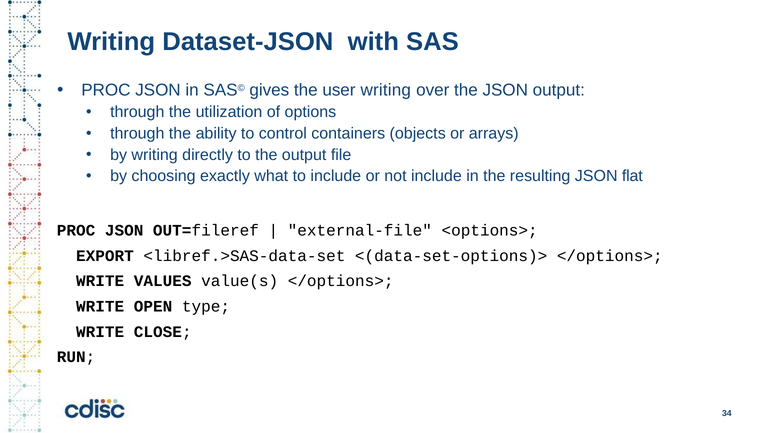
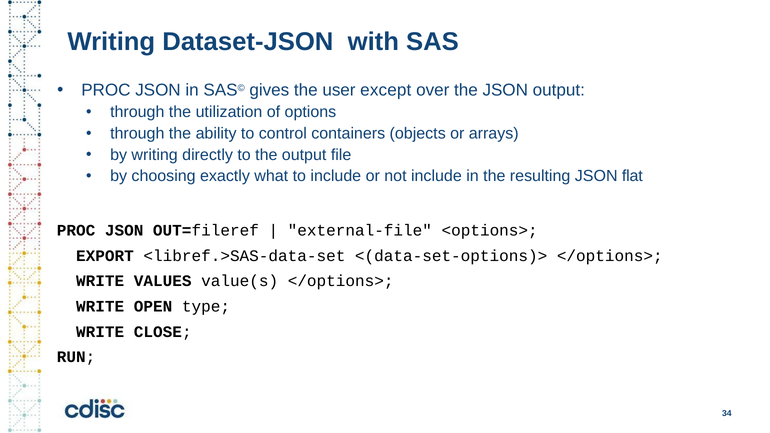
user writing: writing -> except
